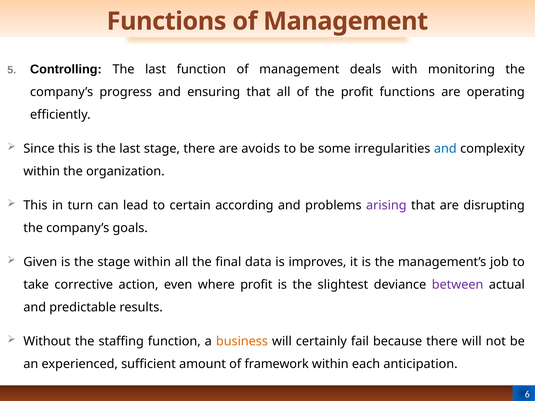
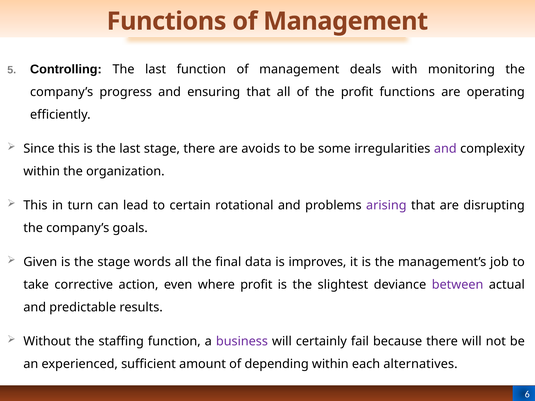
and at (445, 149) colour: blue -> purple
according: according -> rotational
stage within: within -> words
business colour: orange -> purple
framework: framework -> depending
anticipation: anticipation -> alternatives
